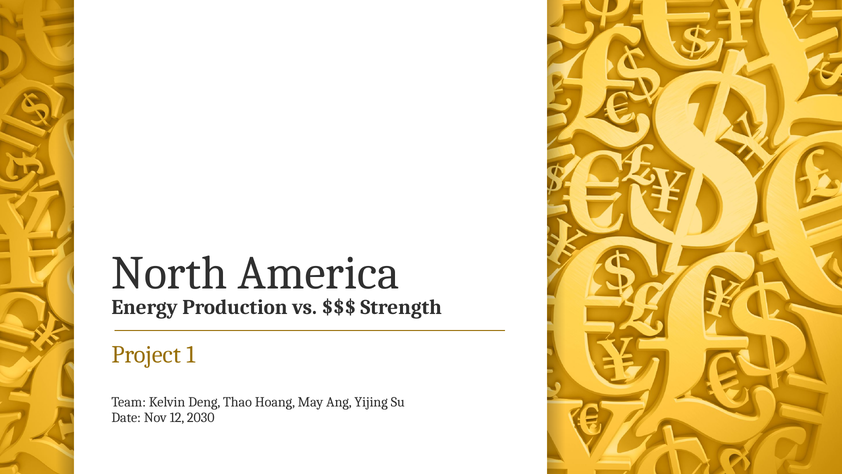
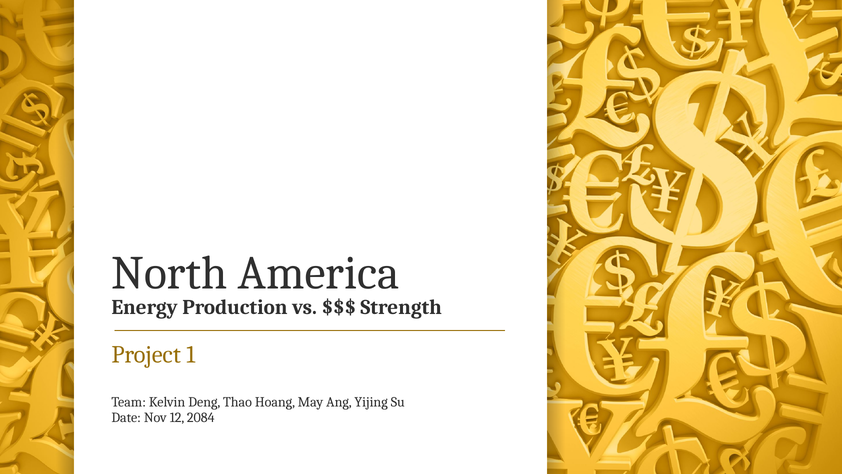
2030: 2030 -> 2084
